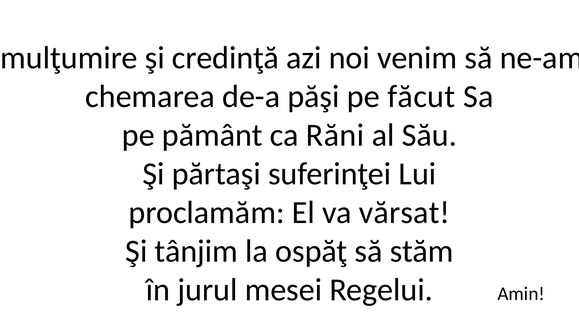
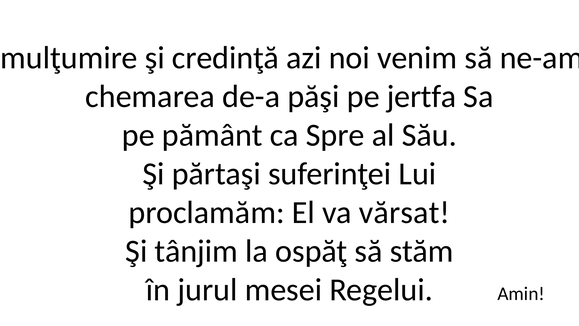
făcut: făcut -> jertfa
Răni: Răni -> Spre
